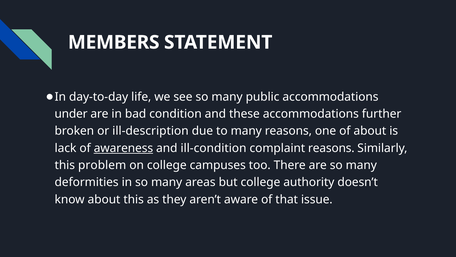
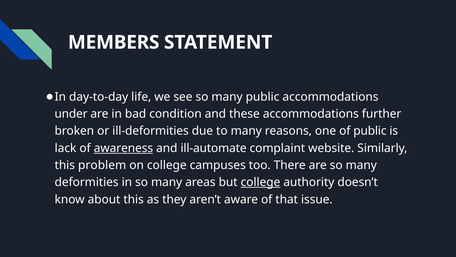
ill-description: ill-description -> ill-deformities
of about: about -> public
ill-condition: ill-condition -> ill-automate
complaint reasons: reasons -> website
college at (260, 182) underline: none -> present
